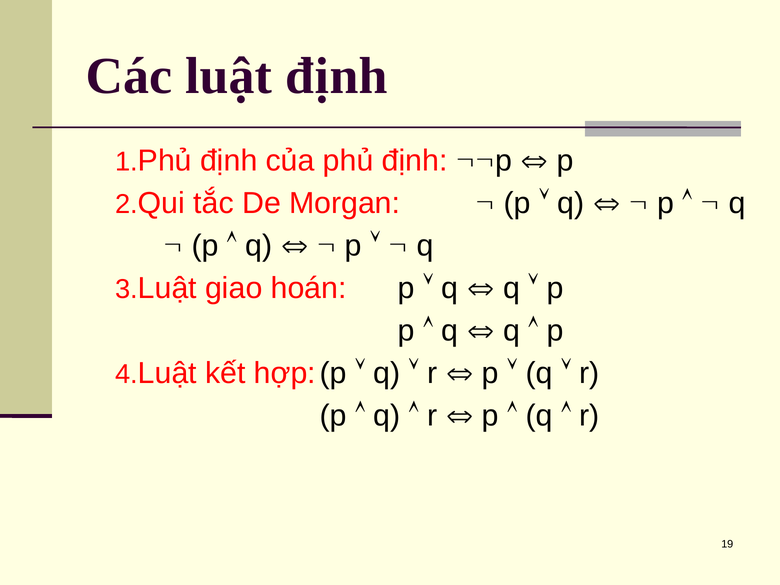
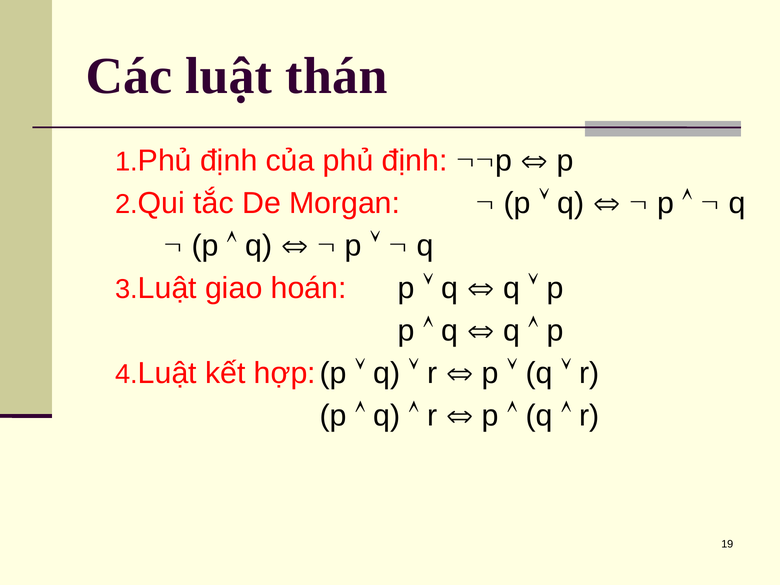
luật định: định -> thán
